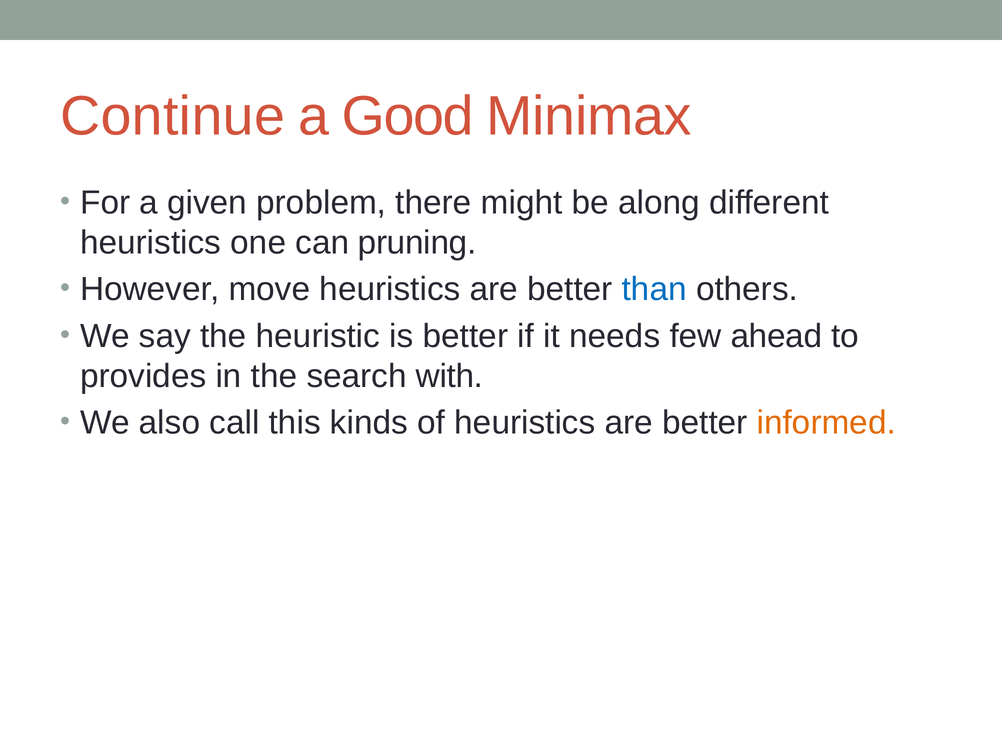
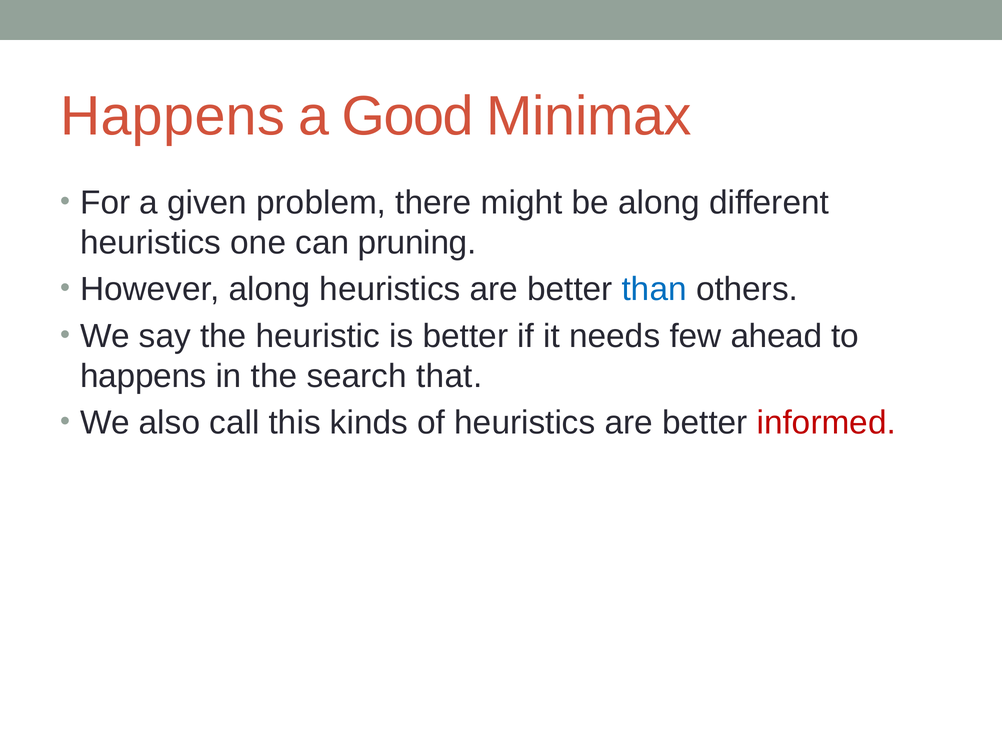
Continue at (173, 117): Continue -> Happens
However move: move -> along
provides at (143, 376): provides -> happens
with: with -> that
informed colour: orange -> red
